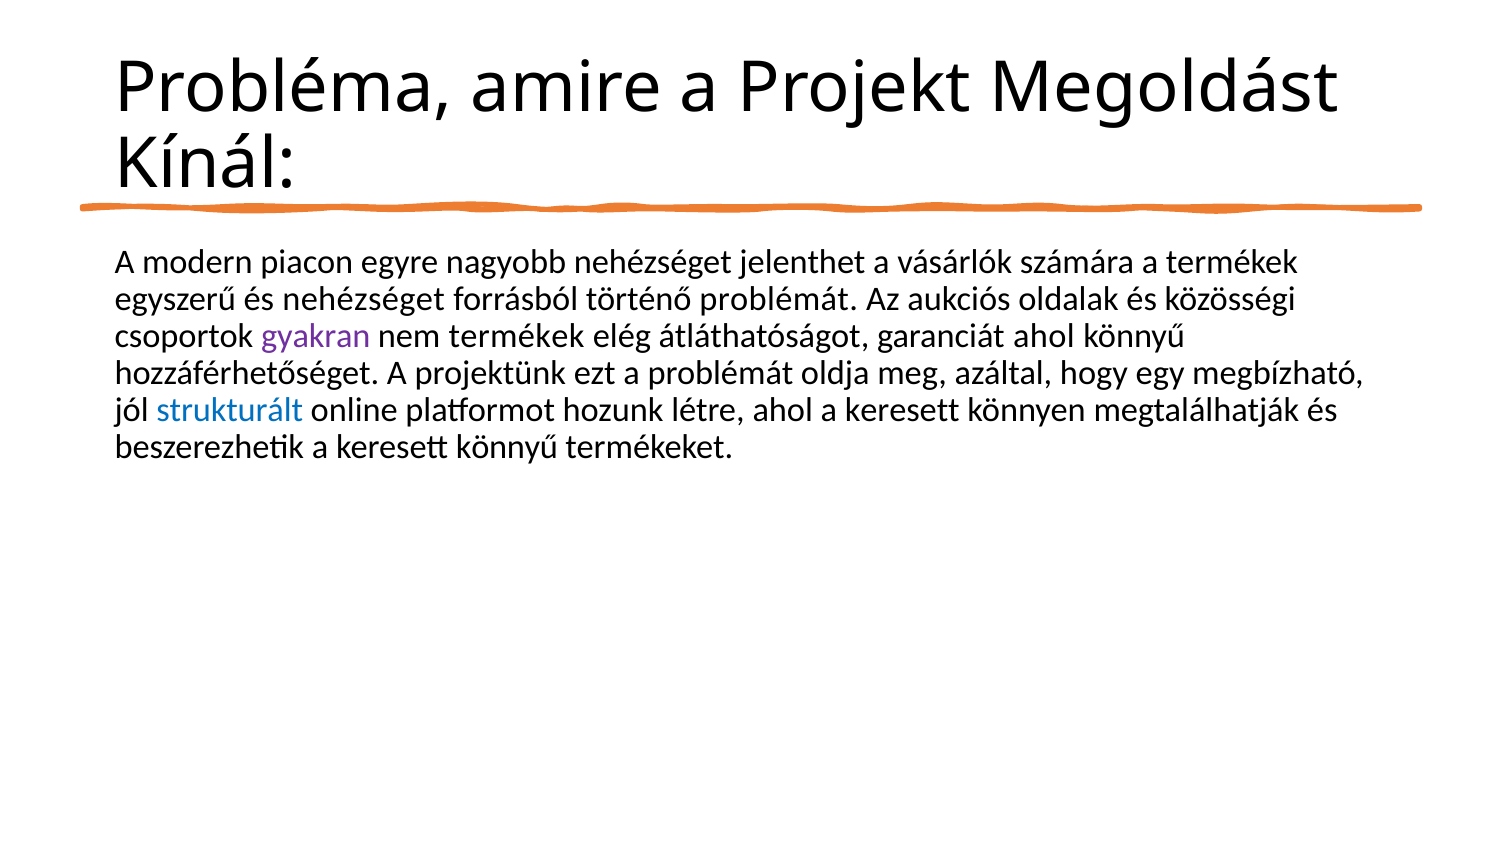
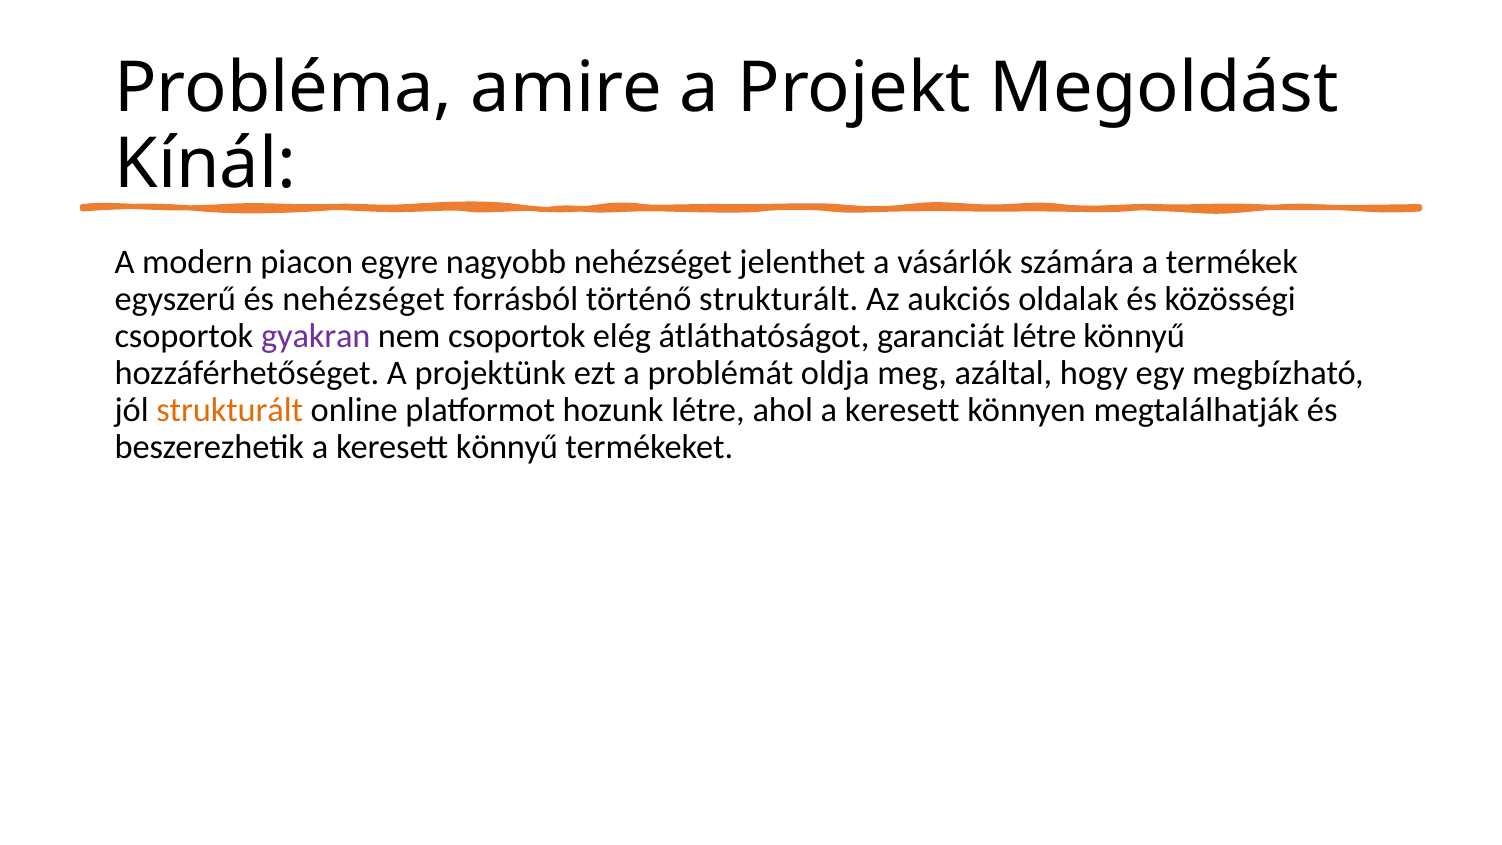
történő problémát: problémát -> strukturált
nem termékek: termékek -> csoportok
garanciát ahol: ahol -> létre
strukturált at (230, 410) colour: blue -> orange
